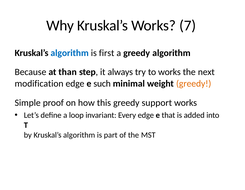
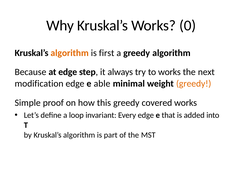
7: 7 -> 0
algorithm at (70, 53) colour: blue -> orange
at than: than -> edge
such: such -> able
support: support -> covered
